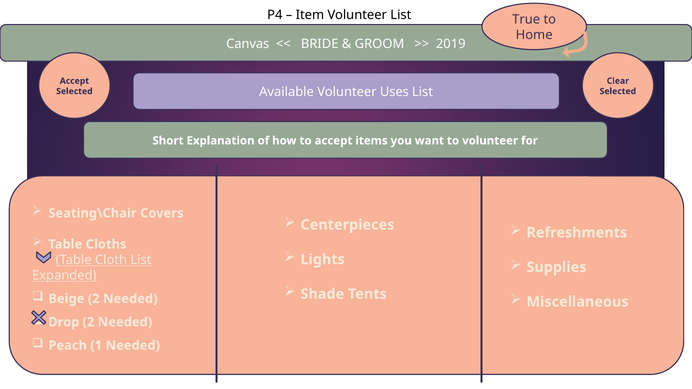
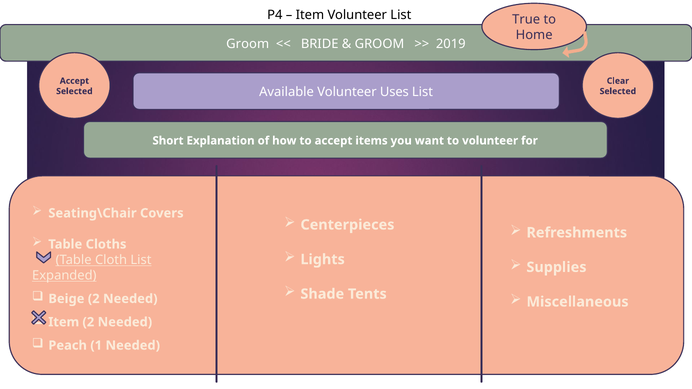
Canvas at (248, 44): Canvas -> Groom
Drop at (64, 322): Drop -> Item
